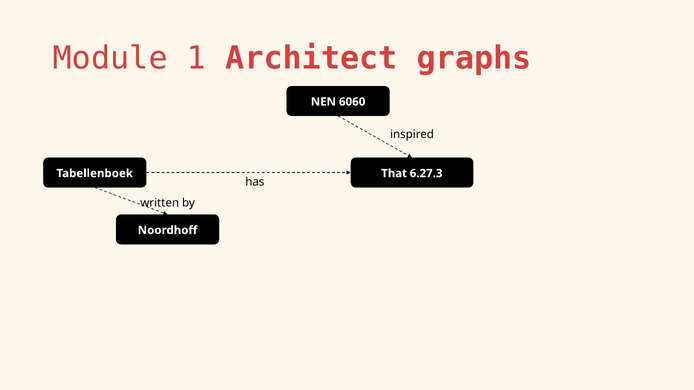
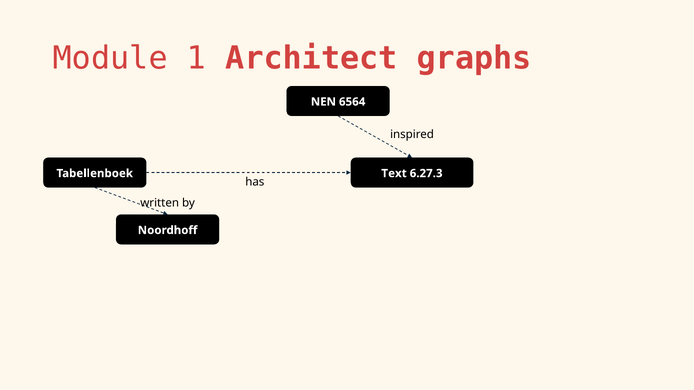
6060: 6060 -> 6564
That: That -> Text
